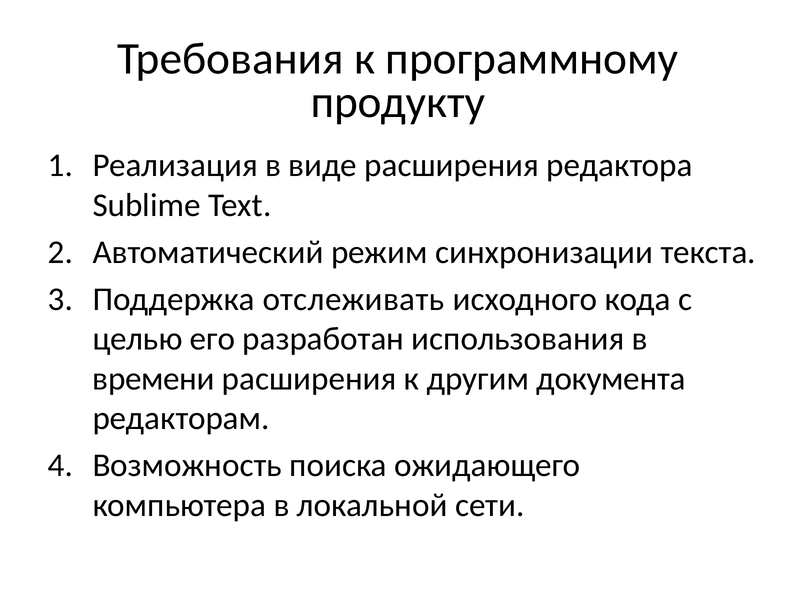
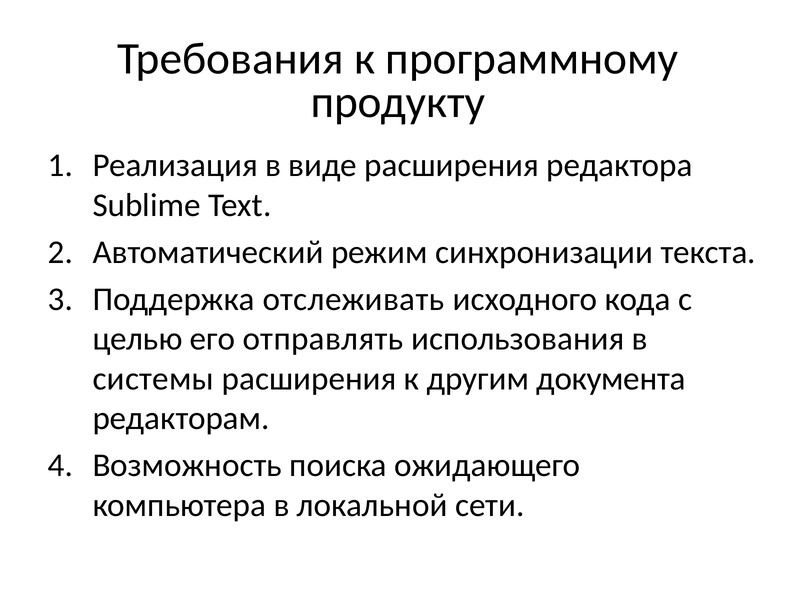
разработан: разработан -> отправлять
времени: времени -> системы
